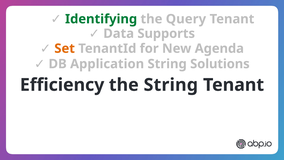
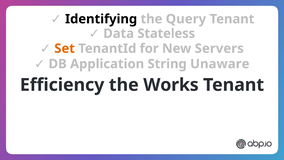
Identifying colour: green -> black
Supports: Supports -> Stateless
Agenda: Agenda -> Servers
Solutions: Solutions -> Unaware
the String: String -> Works
